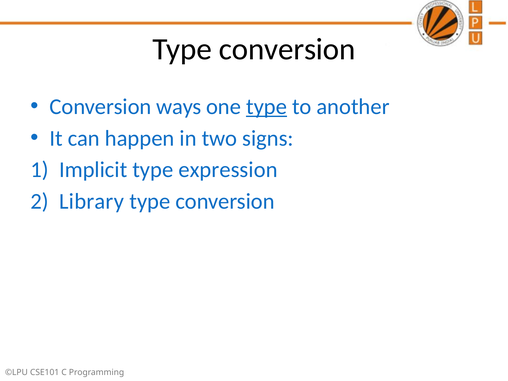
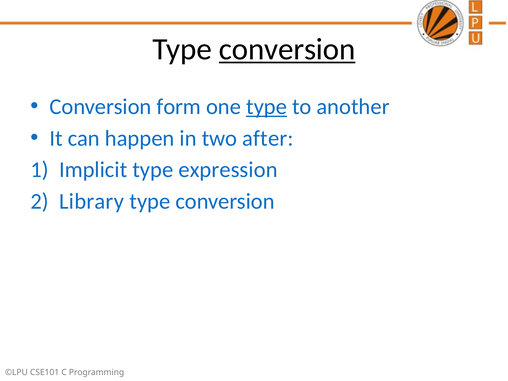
conversion at (287, 49) underline: none -> present
ways: ways -> form
signs: signs -> after
